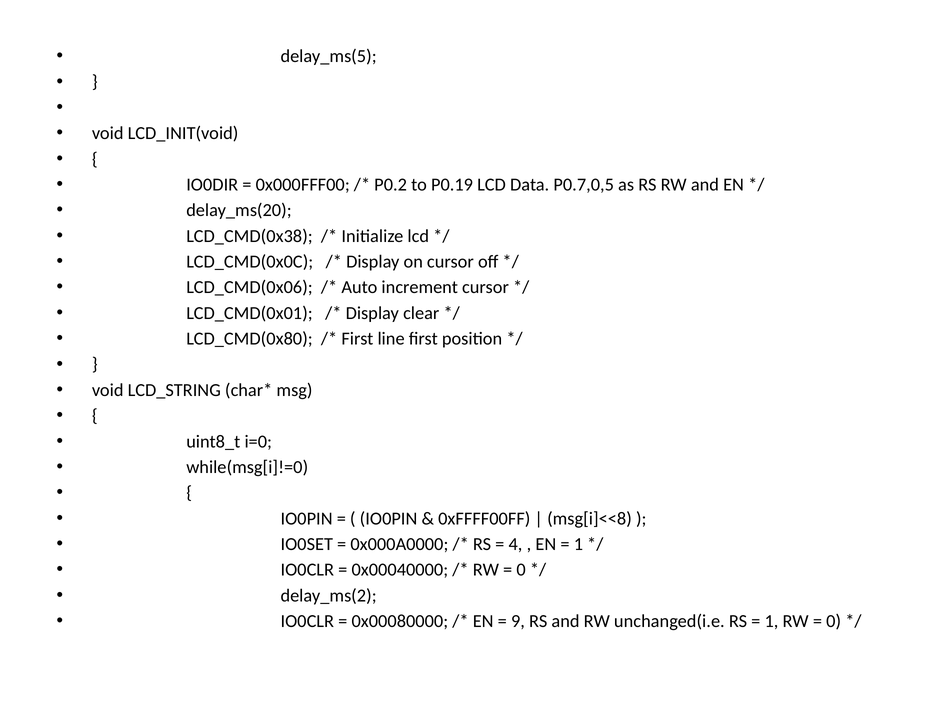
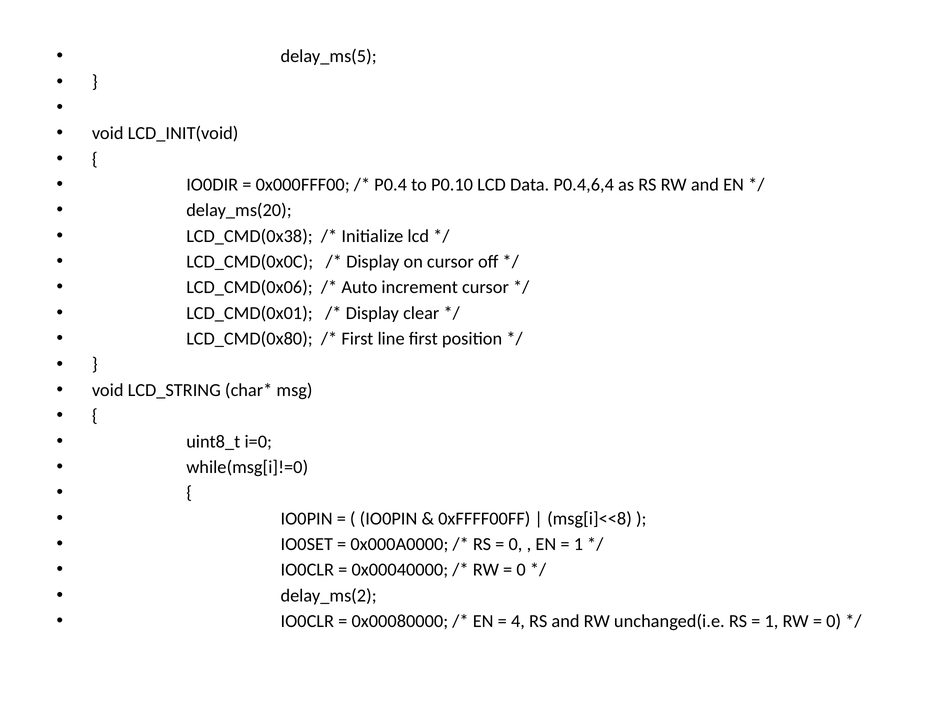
P0.2: P0.2 -> P0.4
P0.19: P0.19 -> P0.10
P0.7,0,5: P0.7,0,5 -> P0.4,6,4
4 at (516, 544): 4 -> 0
9: 9 -> 4
